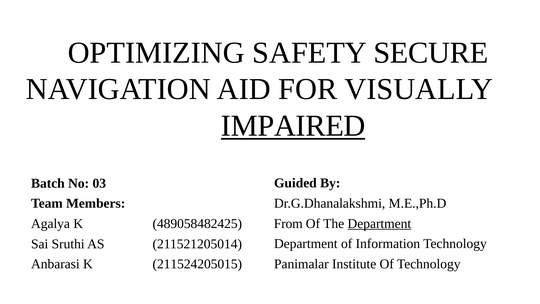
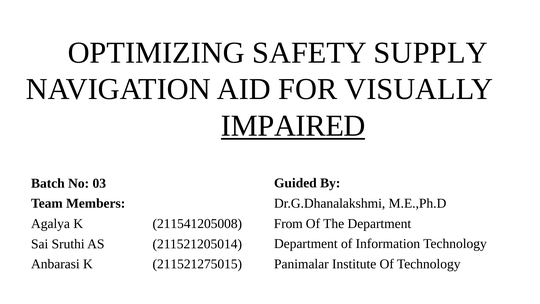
SECURE: SECURE -> SUPPLY
Department at (379, 223) underline: present -> none
489058482425: 489058482425 -> 211541205008
211524205015: 211524205015 -> 211521275015
